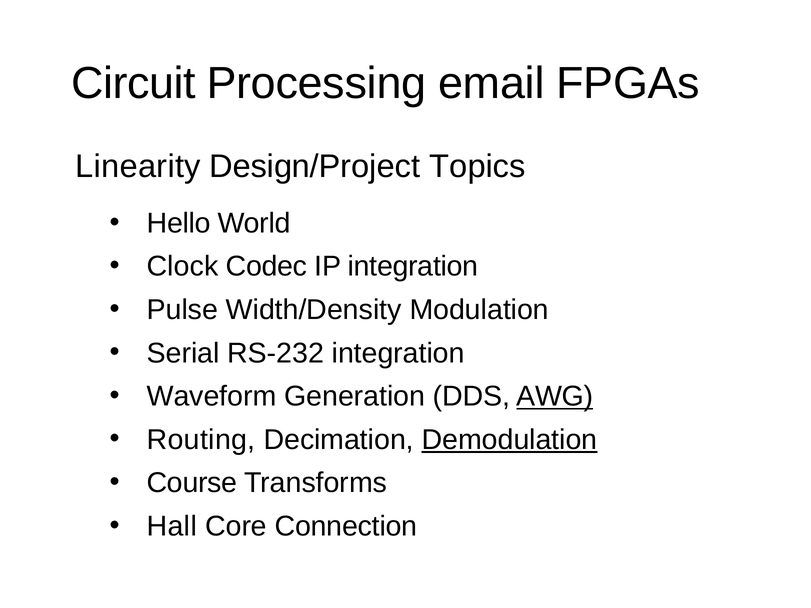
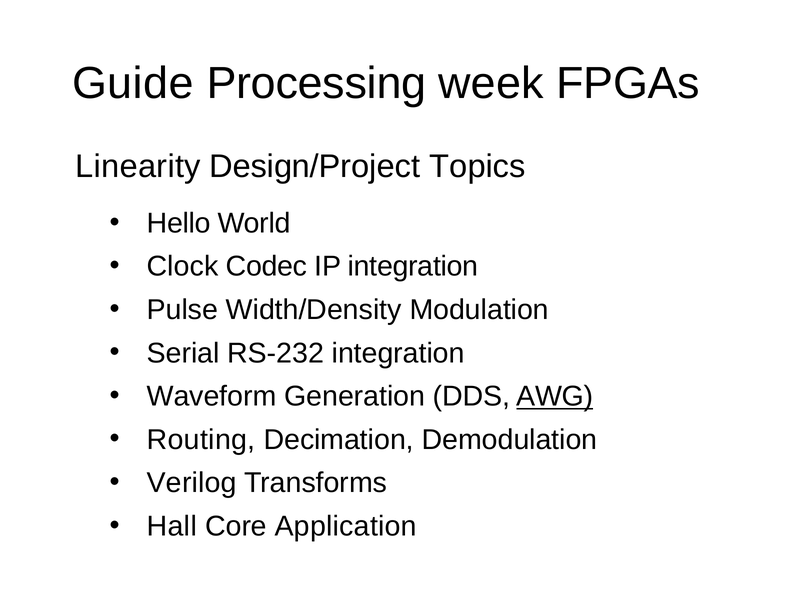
Circuit: Circuit -> Guide
email: email -> week
Demodulation underline: present -> none
Course: Course -> Verilog
Connection: Connection -> Application
